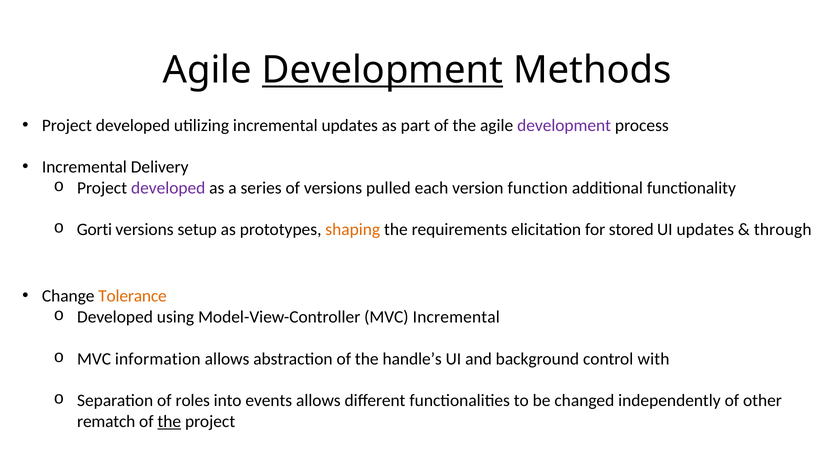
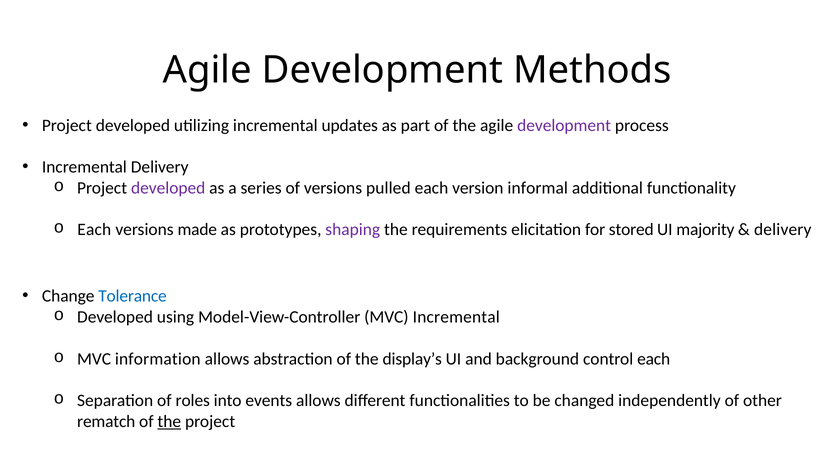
Development at (382, 70) underline: present -> none
function: function -> informal
Gorti at (94, 230): Gorti -> Each
setup: setup -> made
shaping colour: orange -> purple
UI updates: updates -> majority
through at (783, 230): through -> delivery
Tolerance colour: orange -> blue
handle’s: handle’s -> display’s
control with: with -> each
